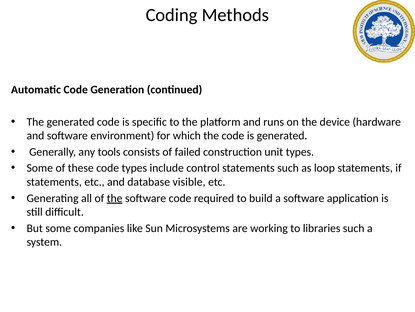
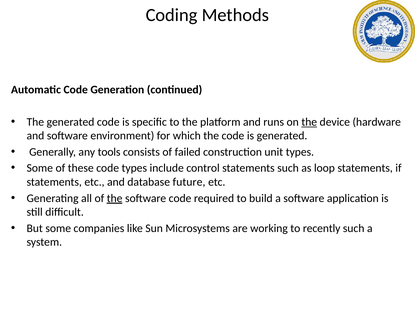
the at (309, 122) underline: none -> present
visible: visible -> future
libraries: libraries -> recently
